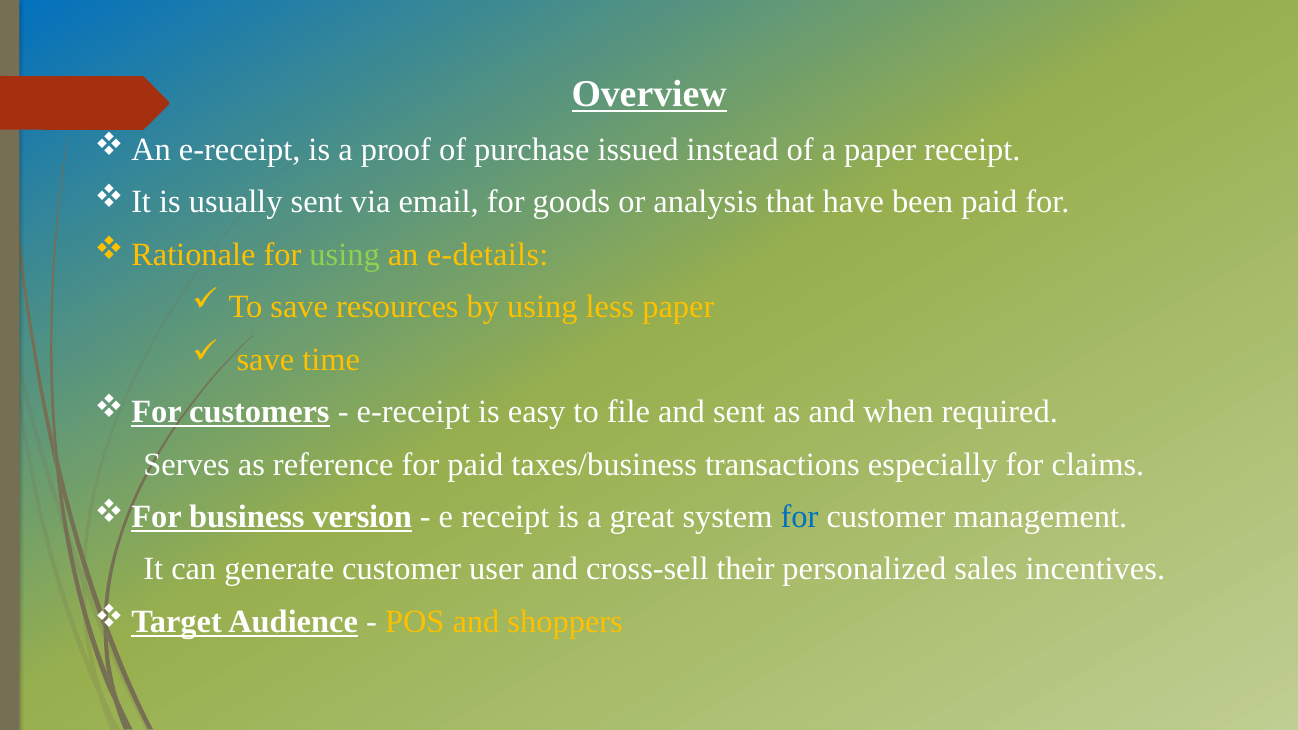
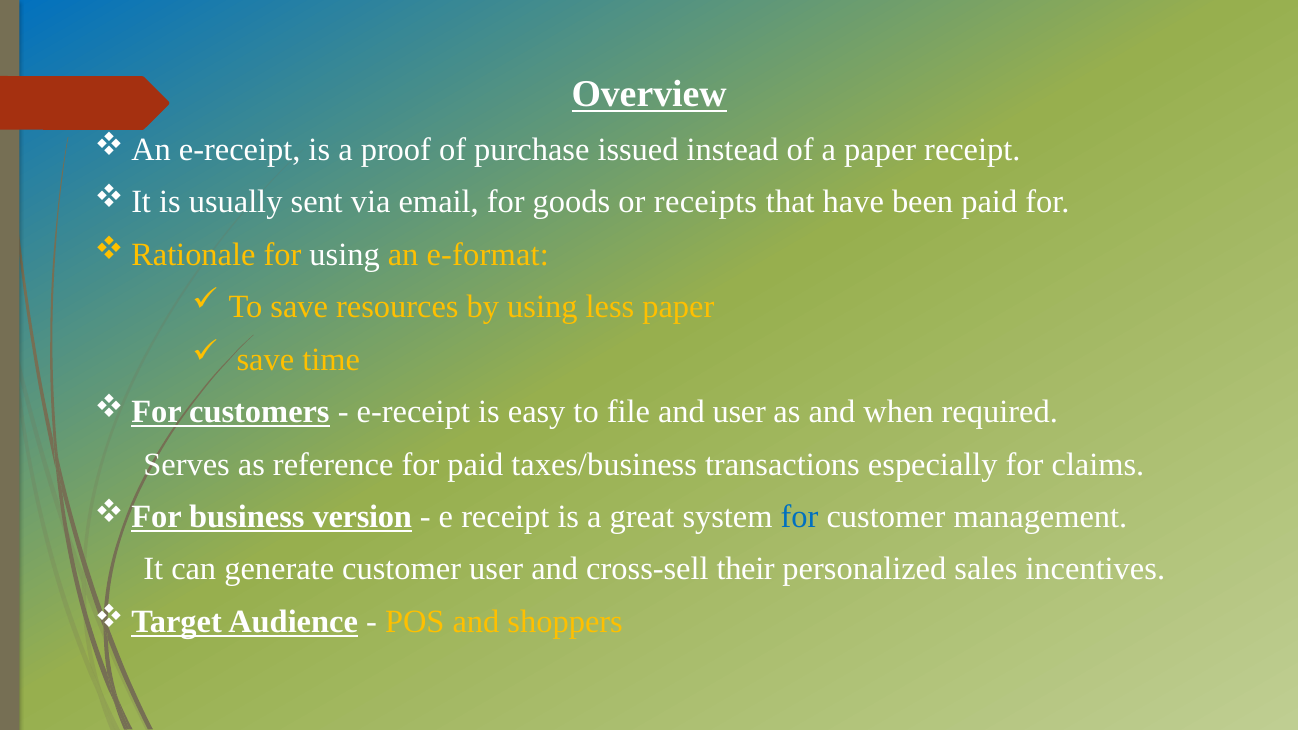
analysis: analysis -> receipts
using at (345, 255) colour: light green -> white
e-details: e-details -> e-format
and sent: sent -> user
